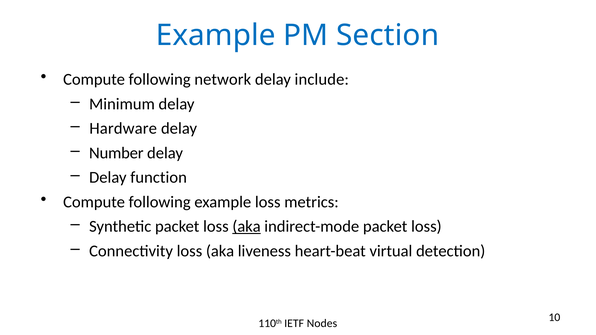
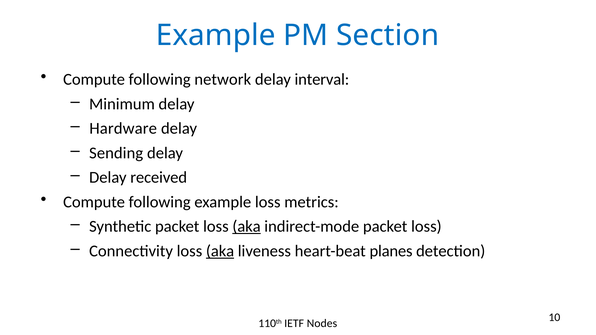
include: include -> interval
Number: Number -> Sending
function: function -> received
aka at (220, 251) underline: none -> present
virtual: virtual -> planes
